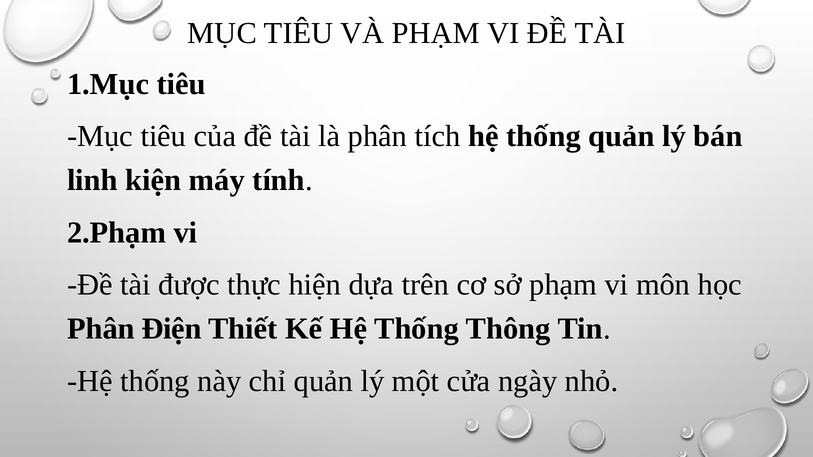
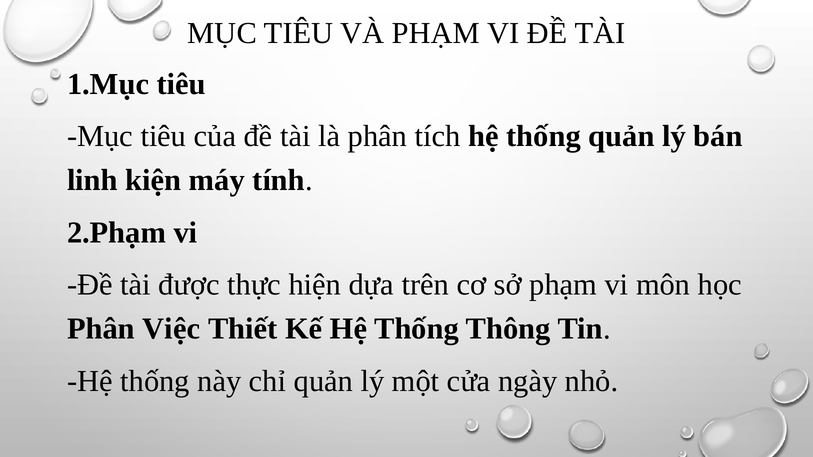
Điện: Điện -> Việc
